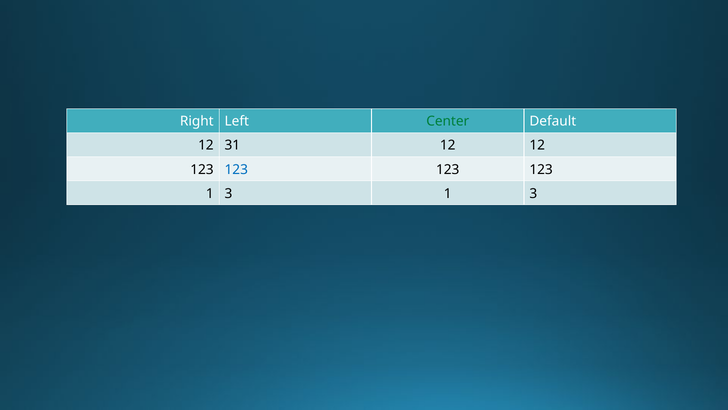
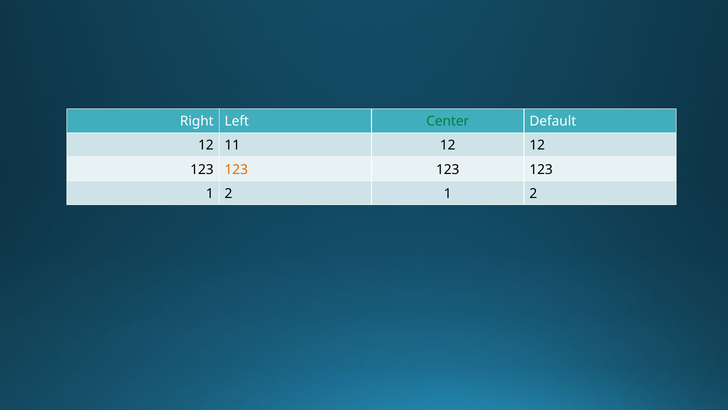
31: 31 -> 11
123 at (236, 169) colour: blue -> orange
3 at (228, 193): 3 -> 2
3 at (533, 193): 3 -> 2
